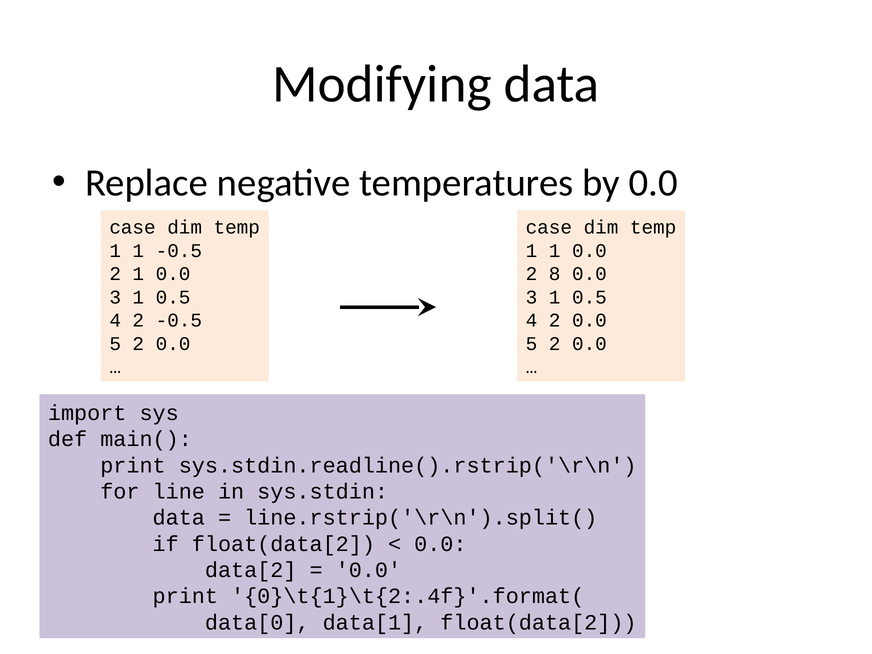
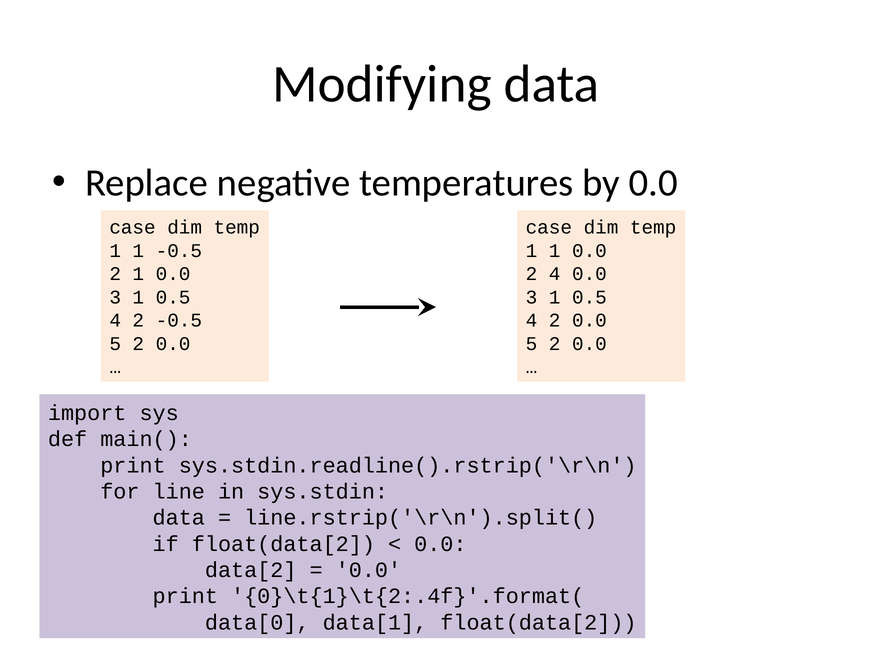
2 8: 8 -> 4
